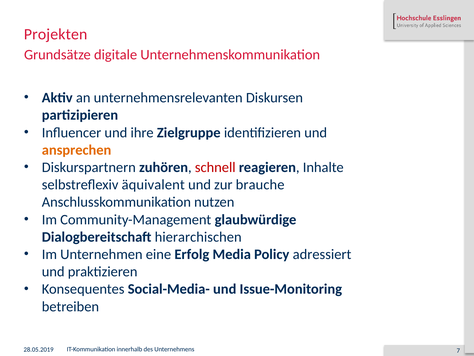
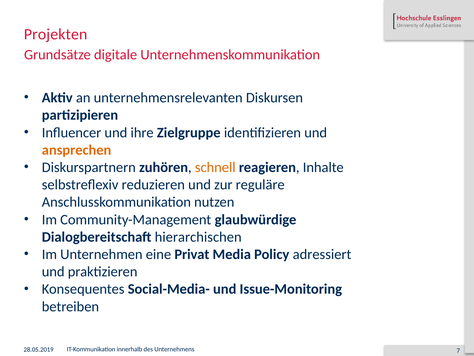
schnell colour: red -> orange
äquivalent: äquivalent -> reduzieren
brauche: brauche -> reguläre
Erfolg: Erfolg -> Privat
